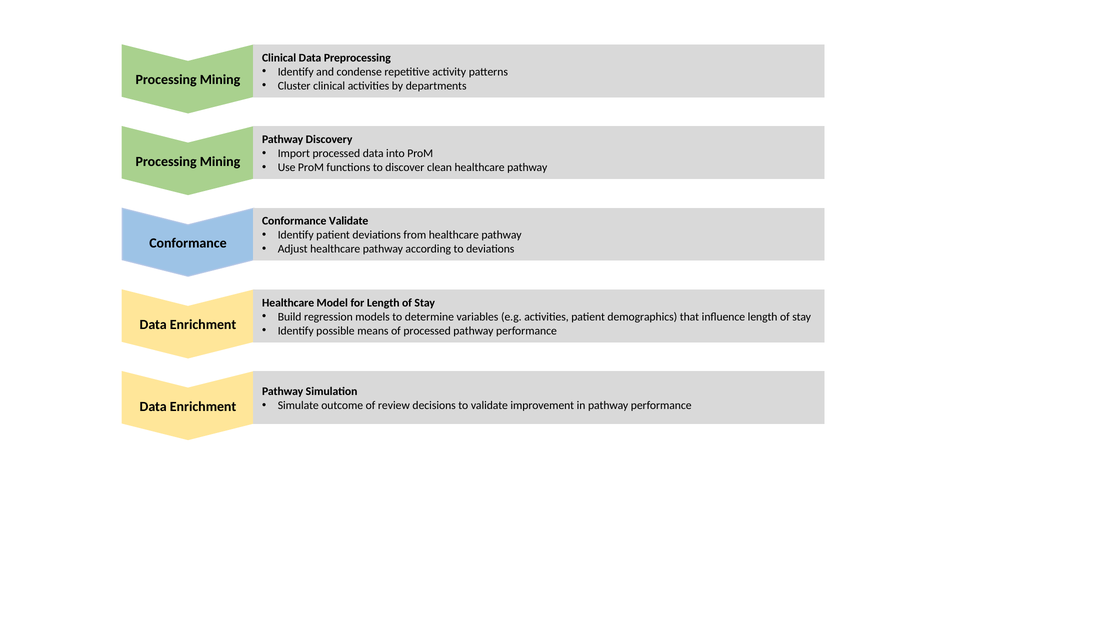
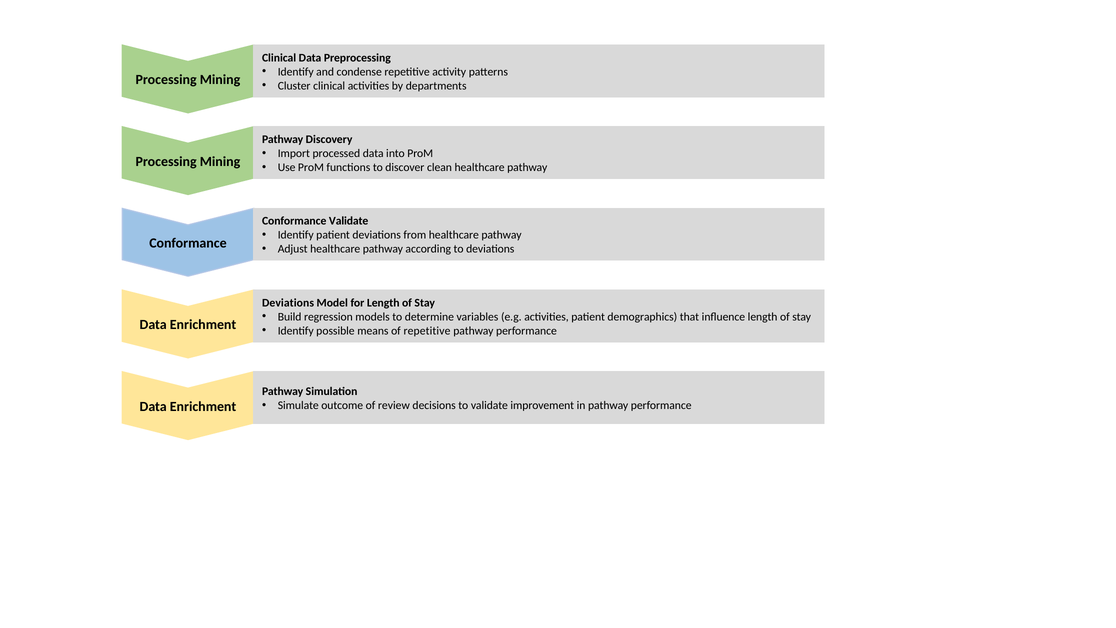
Healthcare at (288, 303): Healthcare -> Deviations
of processed: processed -> repetitive
